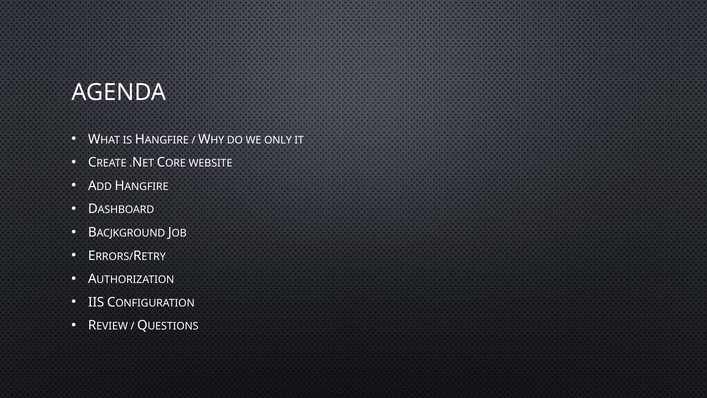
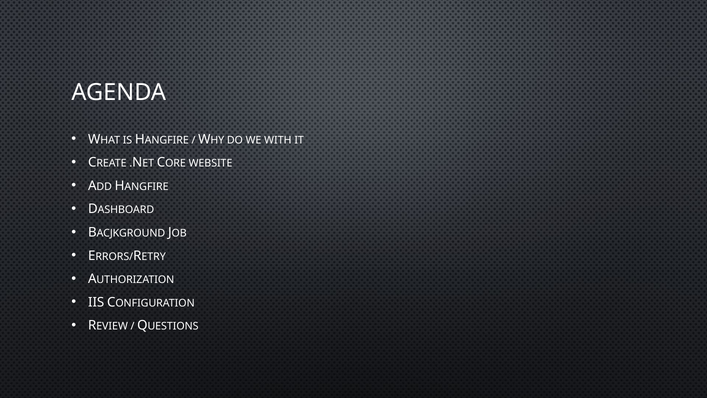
ONLY: ONLY -> WITH
